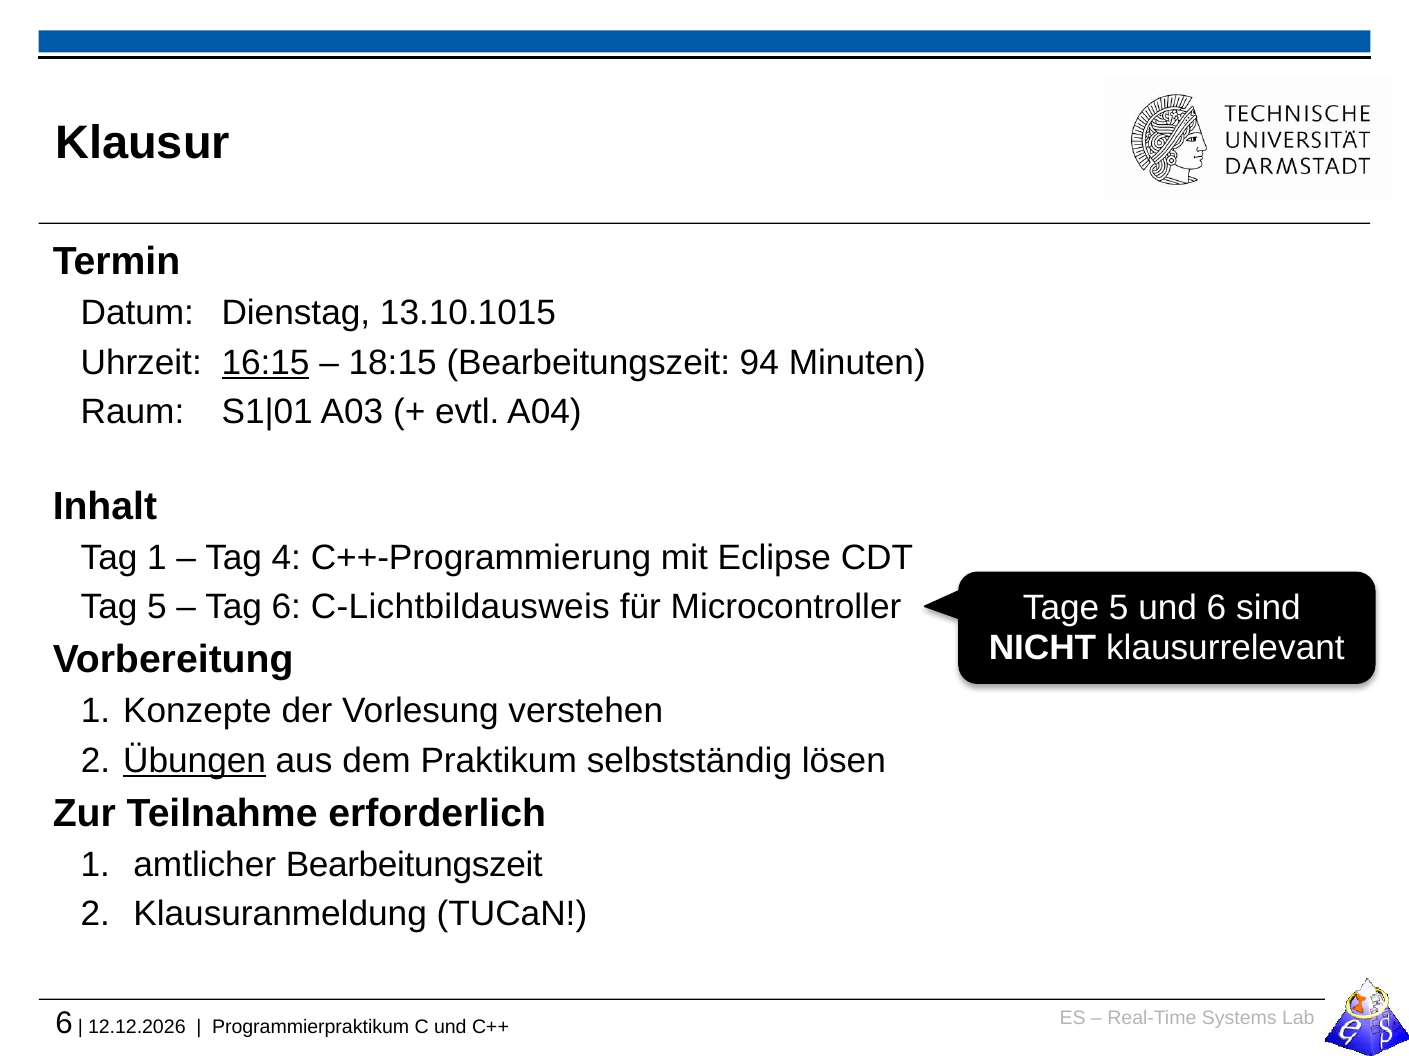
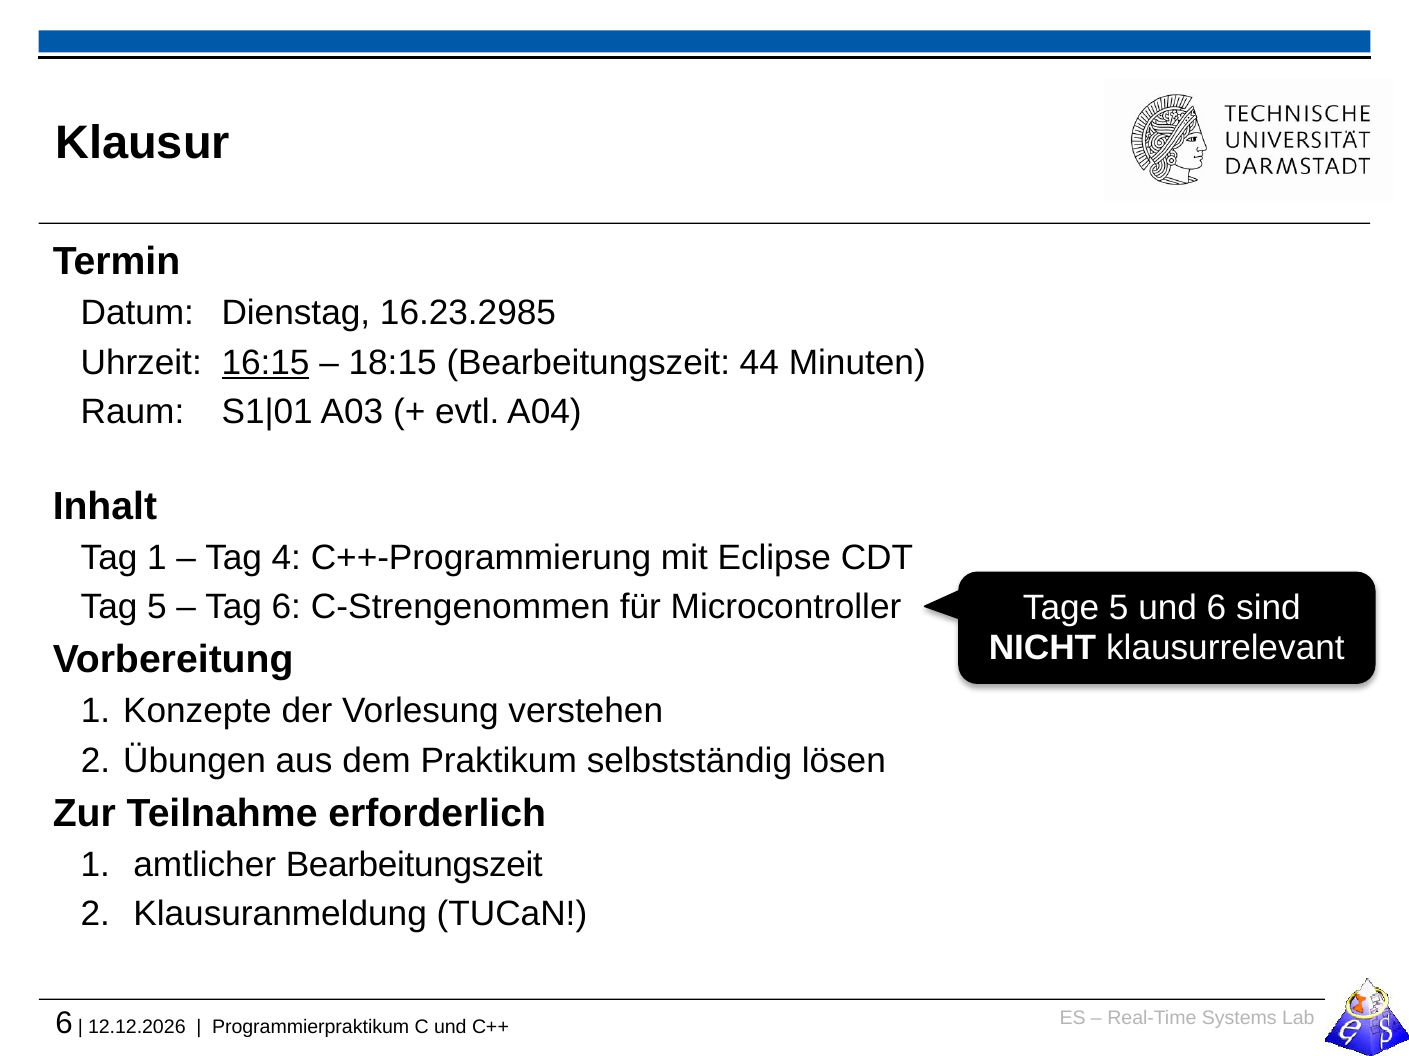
13.10.1015: 13.10.1015 -> 16.23.2985
94: 94 -> 44
C-Lichtbildausweis: C-Lichtbildausweis -> C-Strengenommen
Übungen underline: present -> none
